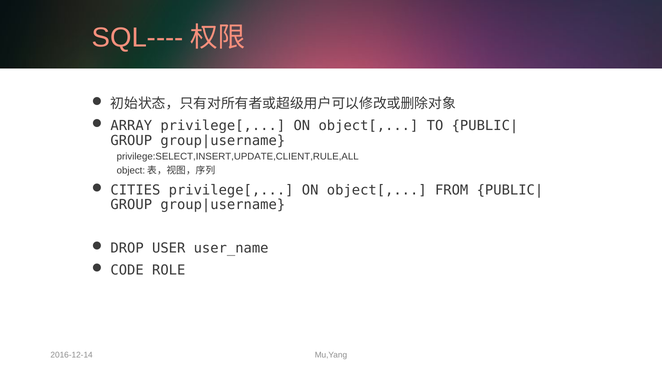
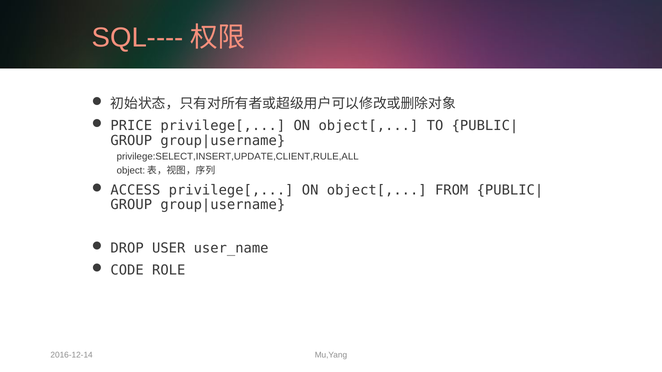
ARRAY: ARRAY -> PRICE
CITIES: CITIES -> ACCESS
